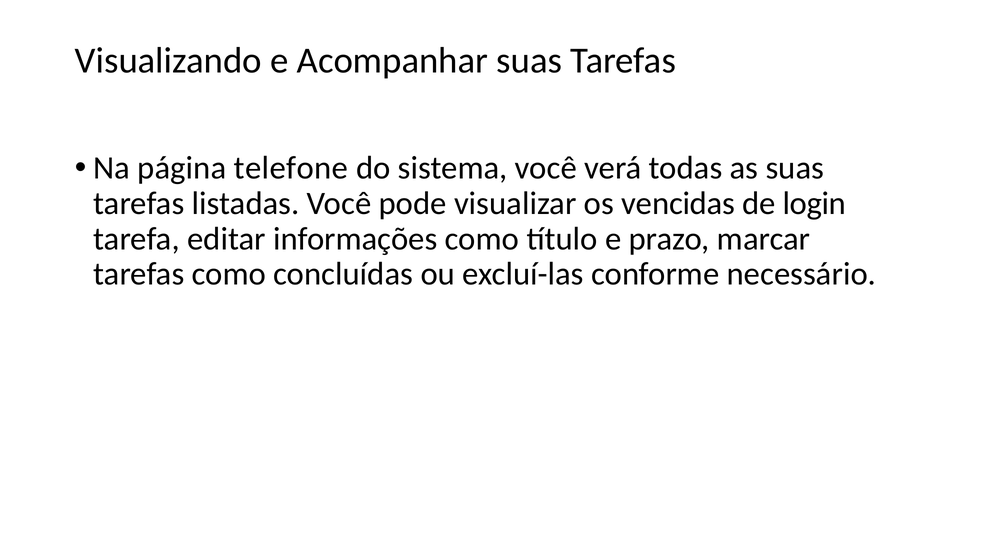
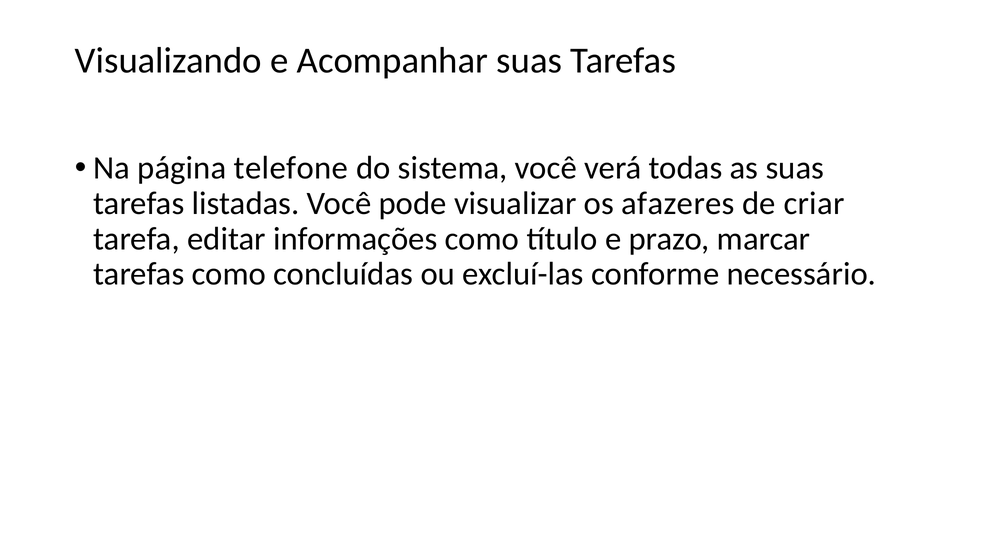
vencidas: vencidas -> afazeres
login: login -> criar
